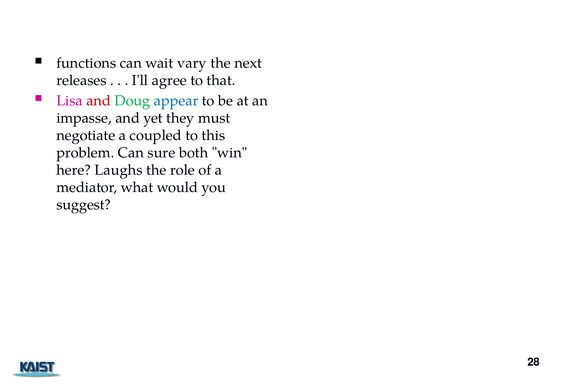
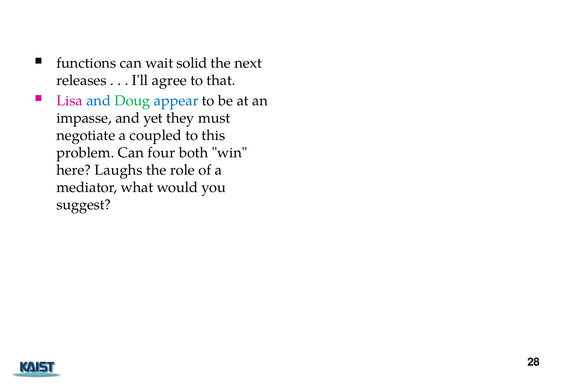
vary: vary -> solid
and at (99, 101) colour: red -> blue
sure: sure -> four
